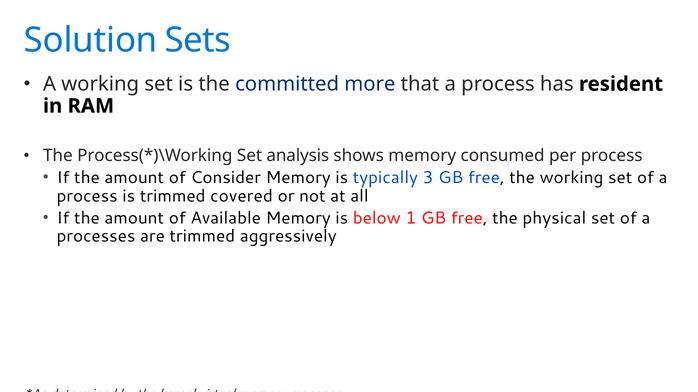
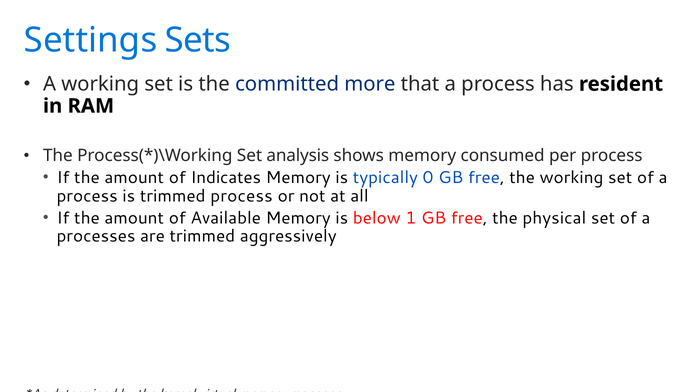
Solution: Solution -> Settings
Consider: Consider -> Indicates
3: 3 -> 0
trimmed covered: covered -> process
